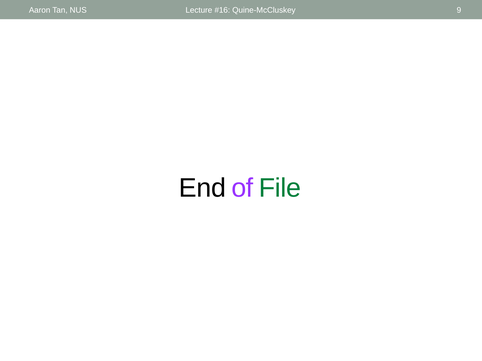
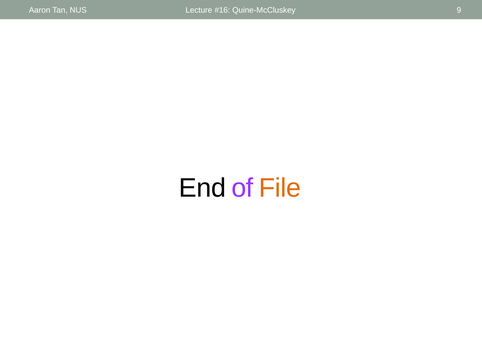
File colour: green -> orange
